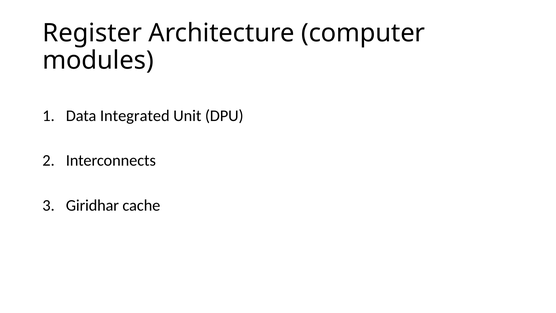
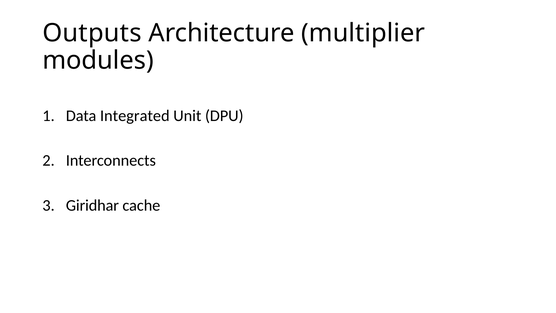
Register: Register -> Outputs
computer: computer -> multiplier
